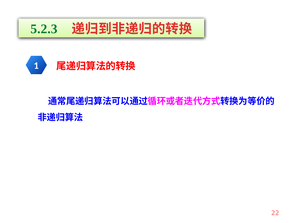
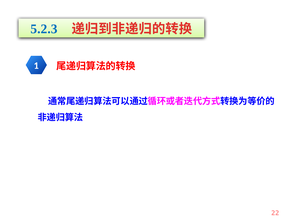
5.2.3 colour: green -> blue
